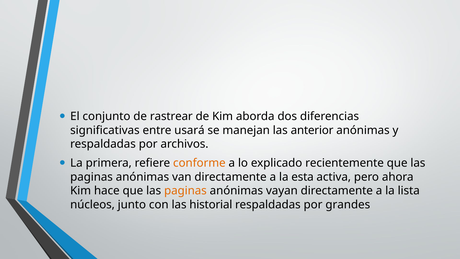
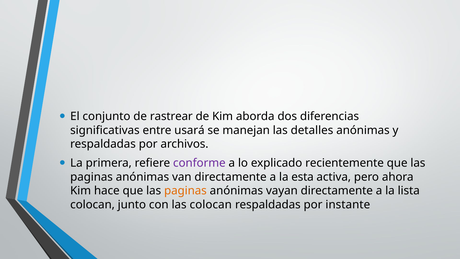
anterior: anterior -> detalles
conforme colour: orange -> purple
núcleos at (93, 204): núcleos -> colocan
las historial: historial -> colocan
grandes: grandes -> instante
